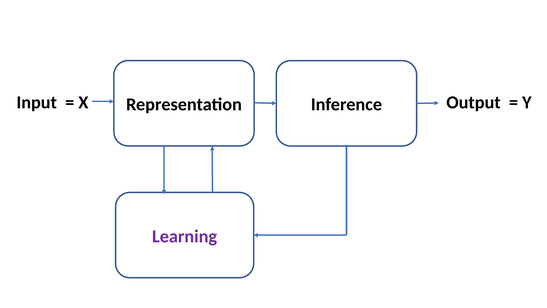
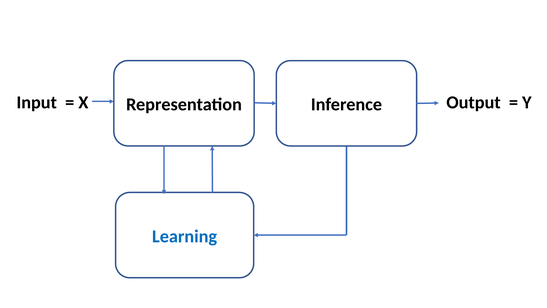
Learning colour: purple -> blue
